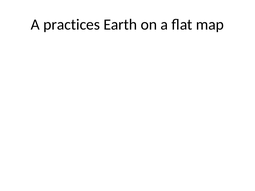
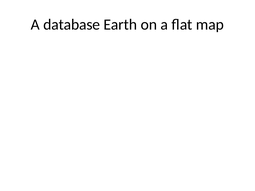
practices: practices -> database
